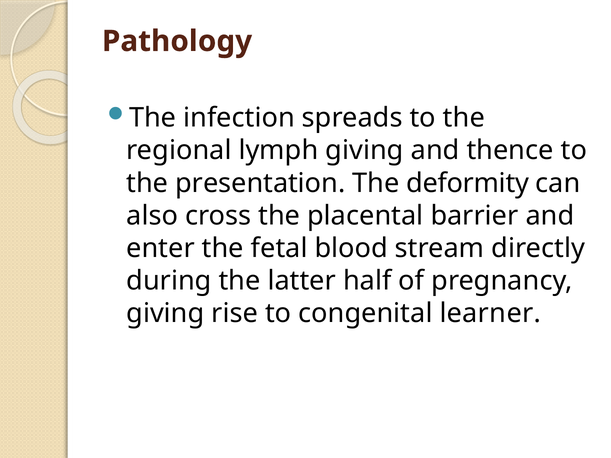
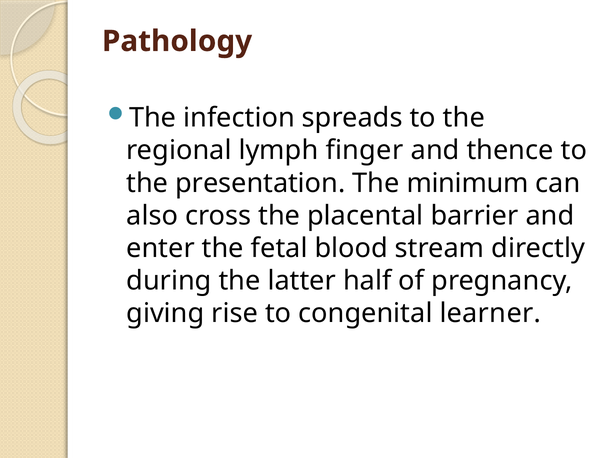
lymph giving: giving -> finger
deformity: deformity -> minimum
